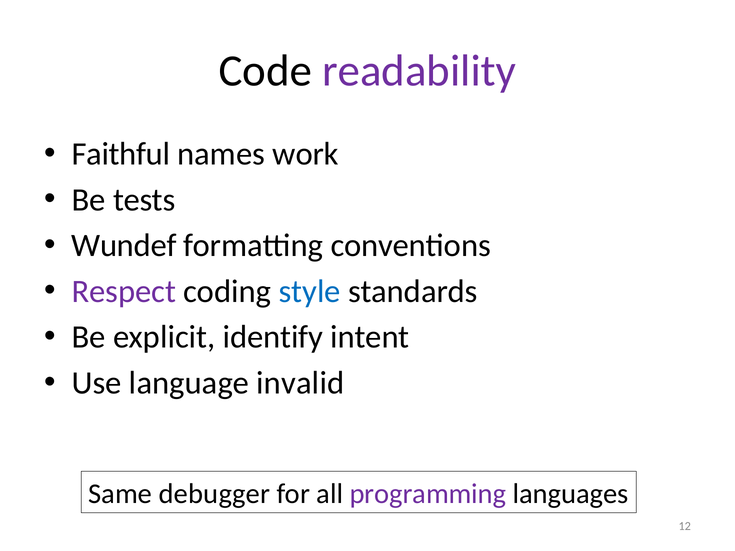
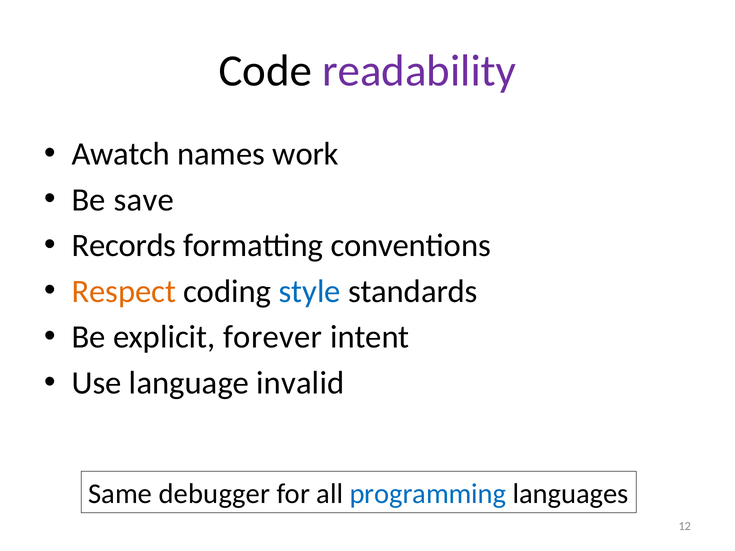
Faithful: Faithful -> Awatch
tests: tests -> save
Wundef: Wundef -> Records
Respect colour: purple -> orange
identify: identify -> forever
programming colour: purple -> blue
